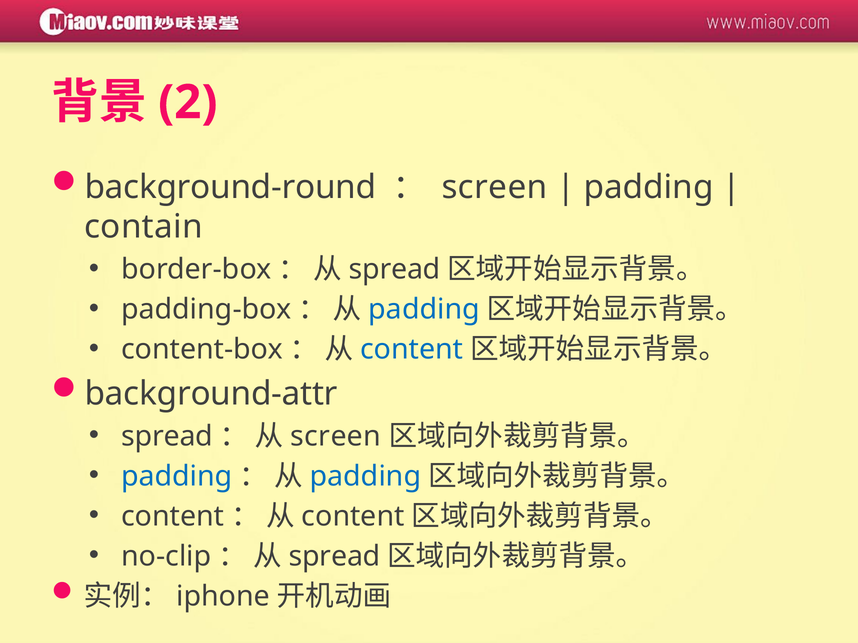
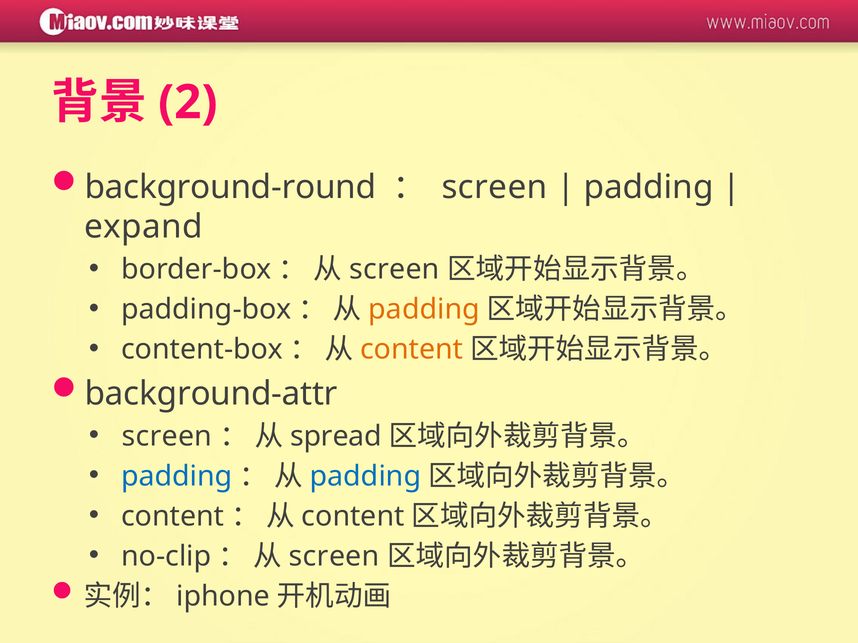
contain: contain -> expand
spread at (395, 270): spread -> screen
padding at (424, 310) colour: blue -> orange
content at (412, 350) colour: blue -> orange
spread at (167, 436): spread -> screen
screen at (336, 436): screen -> spread
spread at (335, 557): spread -> screen
